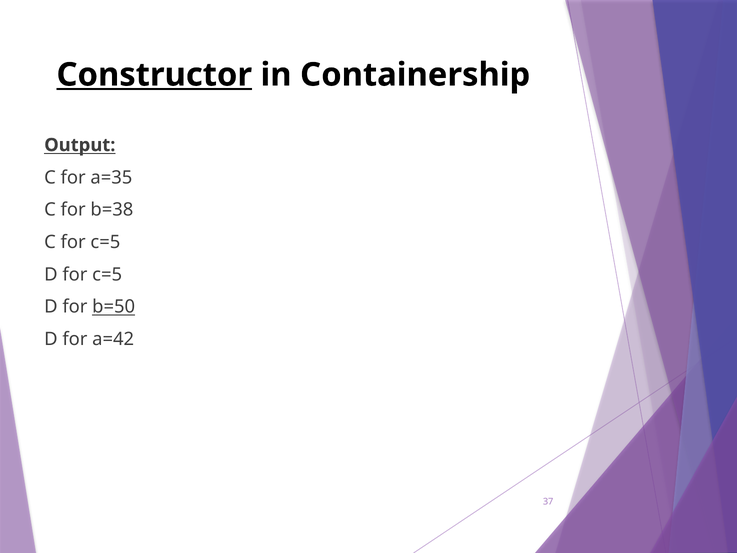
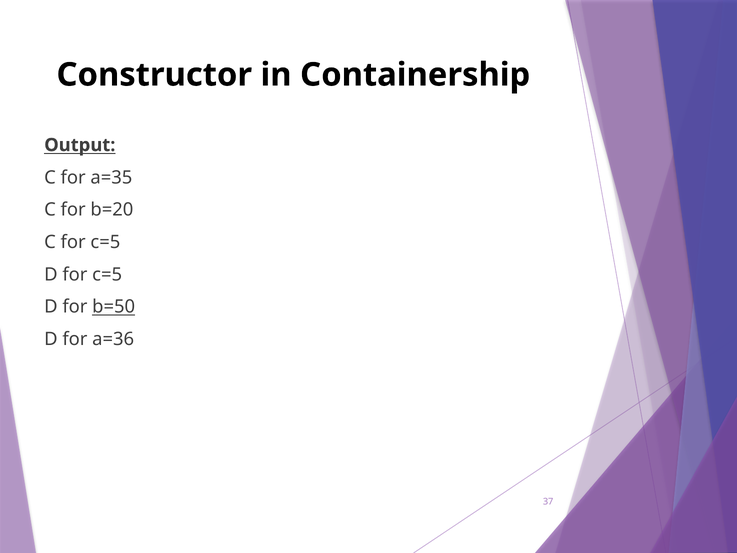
Constructor underline: present -> none
b=38: b=38 -> b=20
a=42: a=42 -> a=36
